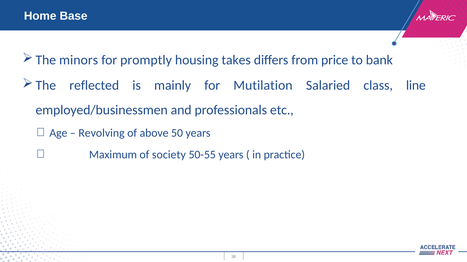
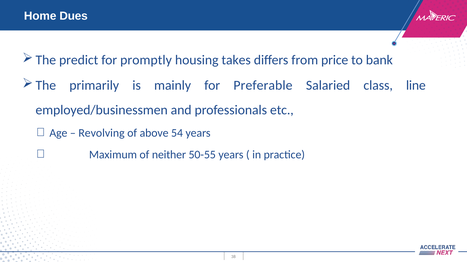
Base: Base -> Dues
minors: minors -> predict
reflected: reflected -> primarily
Mutilation: Mutilation -> Preferable
50: 50 -> 54
society: society -> neither
